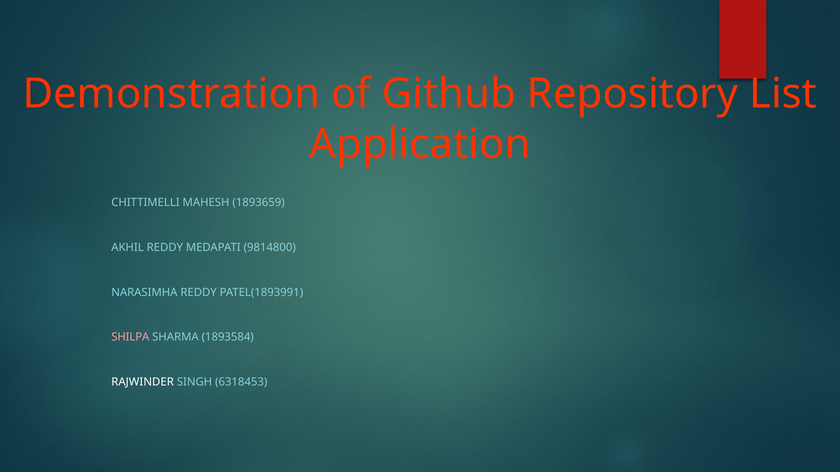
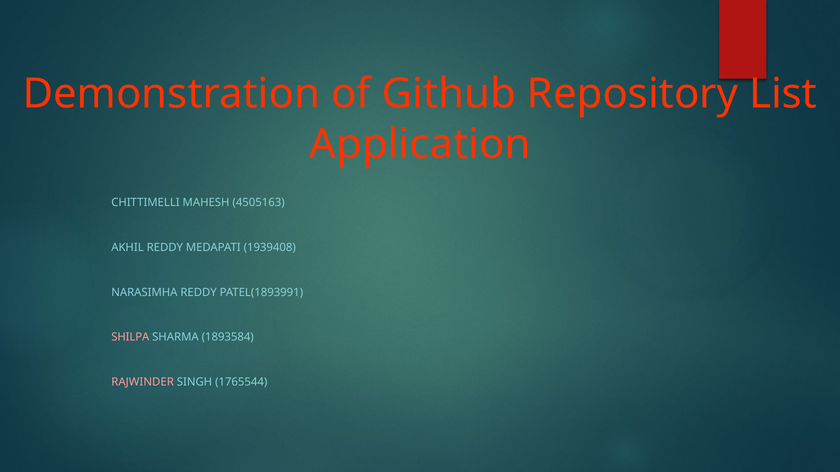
1893659: 1893659 -> 4505163
9814800: 9814800 -> 1939408
RAJWINDER colour: white -> pink
6318453: 6318453 -> 1765544
